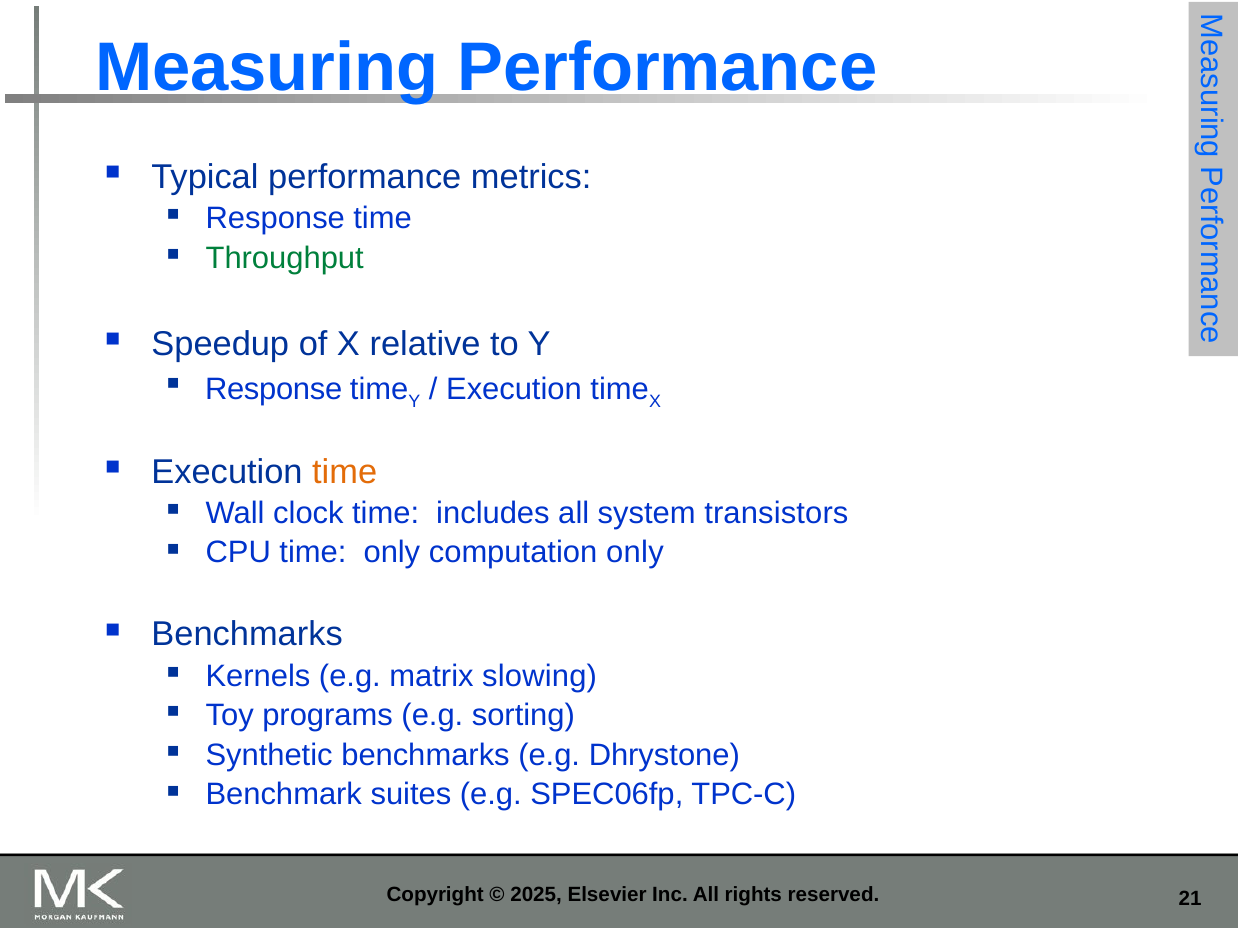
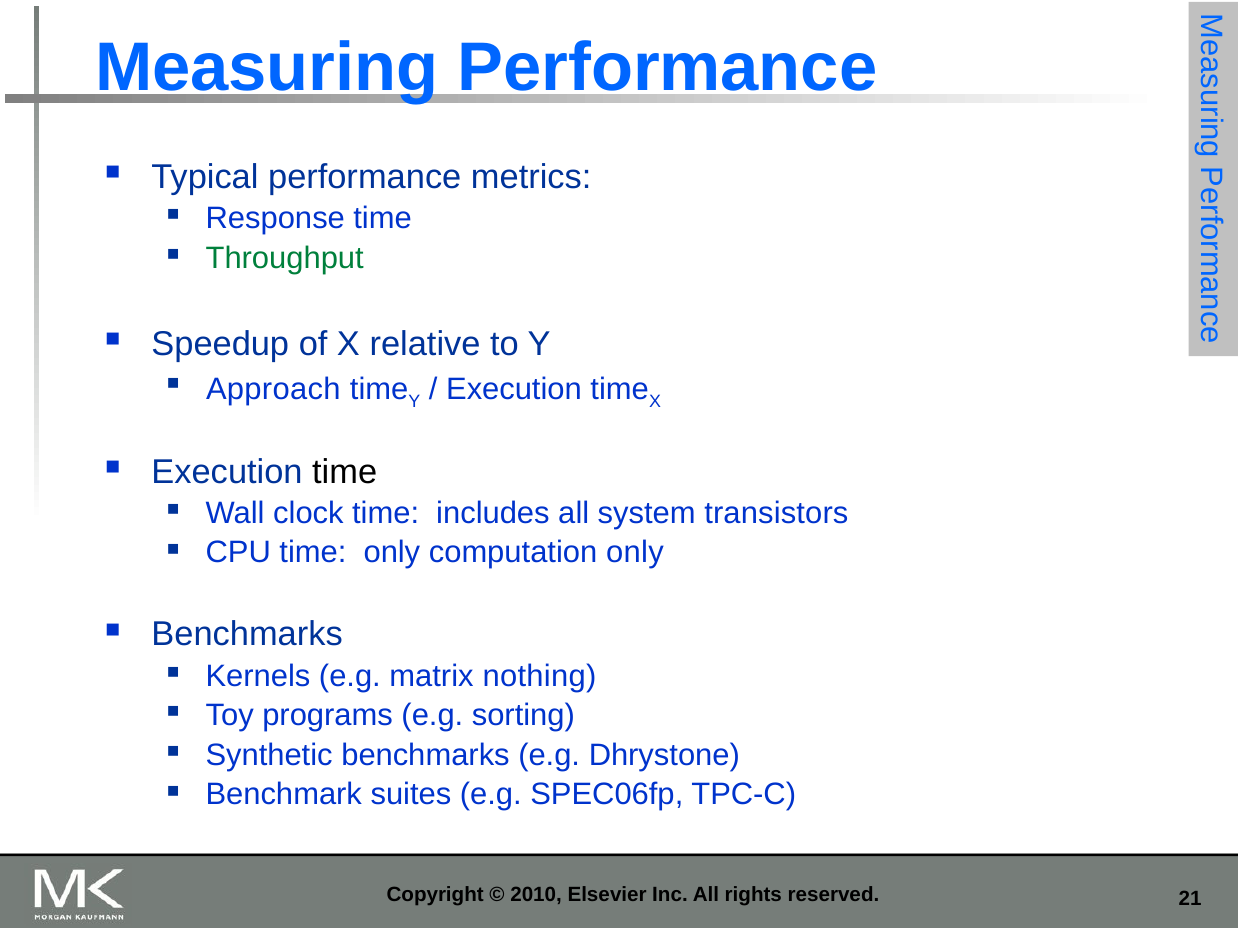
Response at (274, 389): Response -> Approach
time at (345, 472) colour: orange -> black
slowing: slowing -> nothing
2025: 2025 -> 2010
